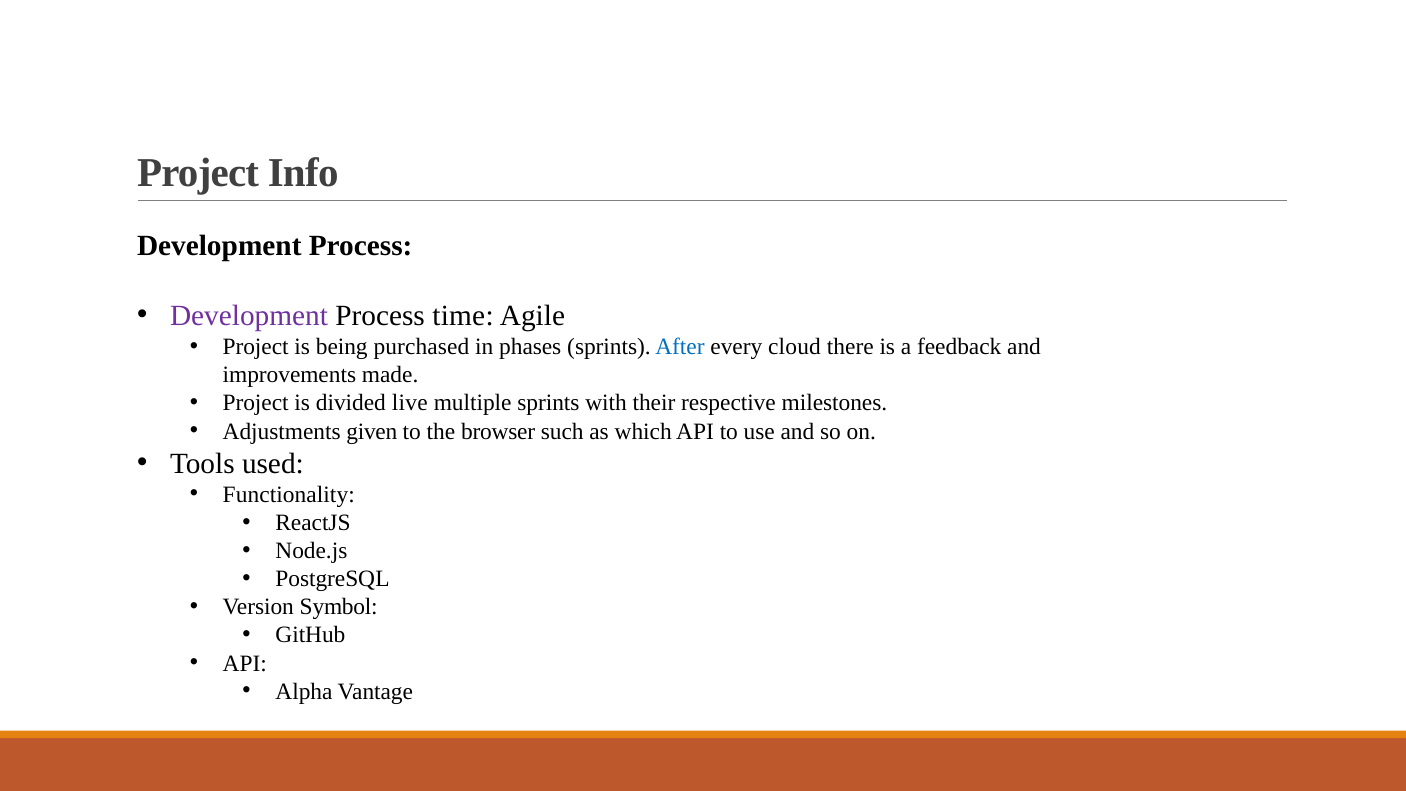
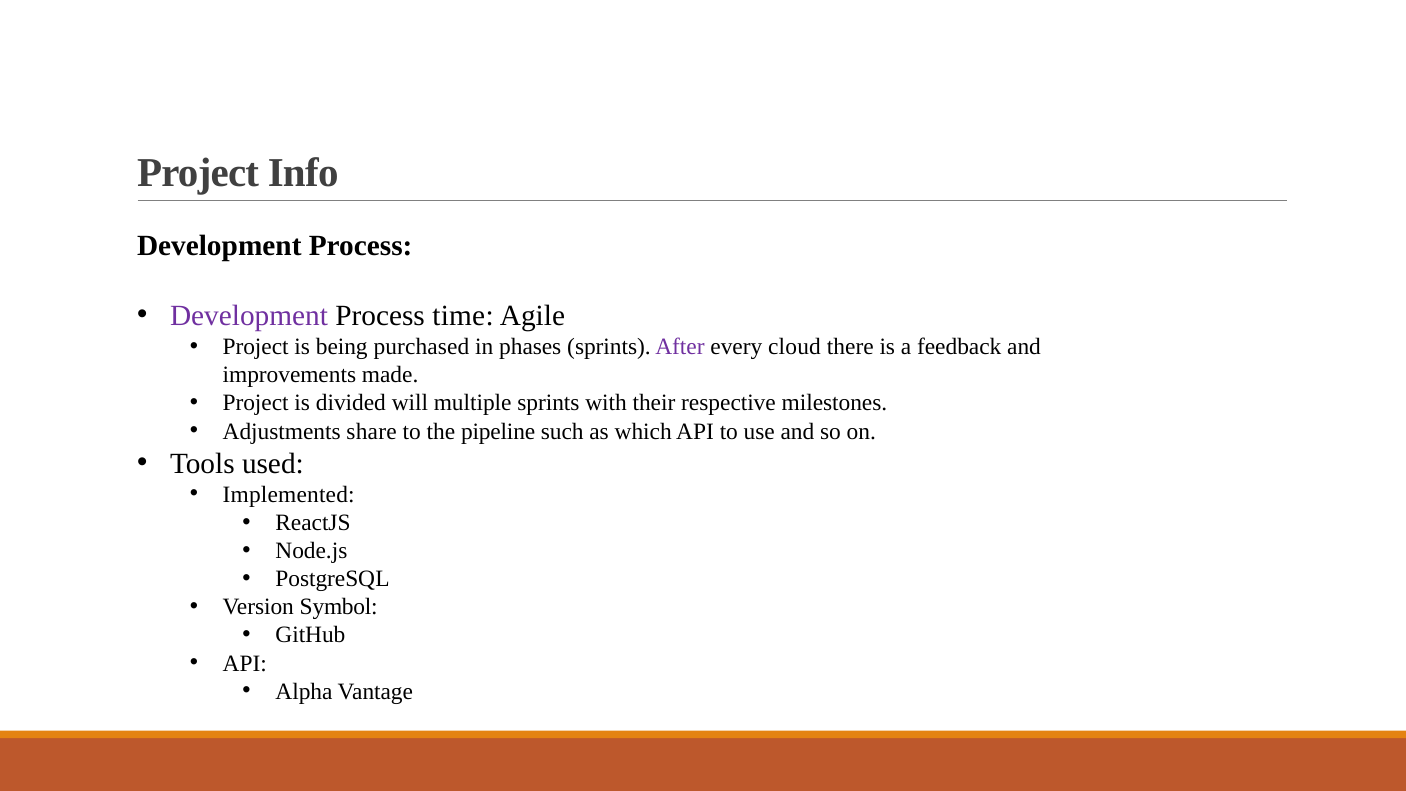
After colour: blue -> purple
live: live -> will
given: given -> share
browser: browser -> pipeline
Functionality: Functionality -> Implemented
